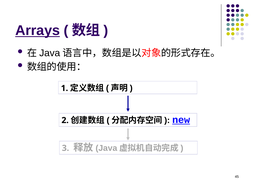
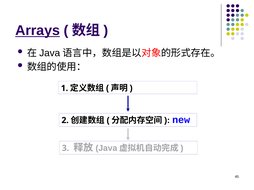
new underline: present -> none
